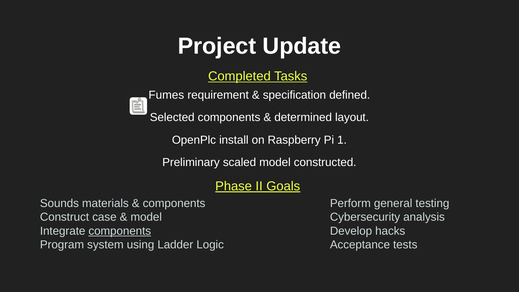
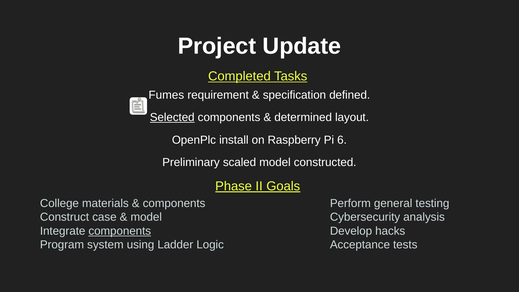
Selected underline: none -> present
1: 1 -> 6
Sounds: Sounds -> College
